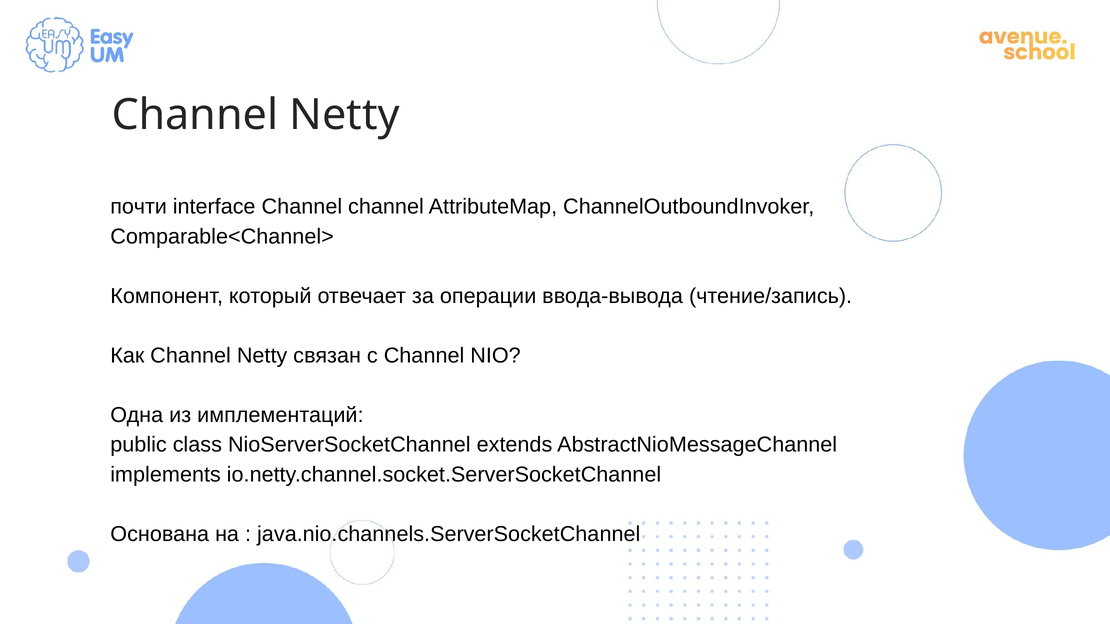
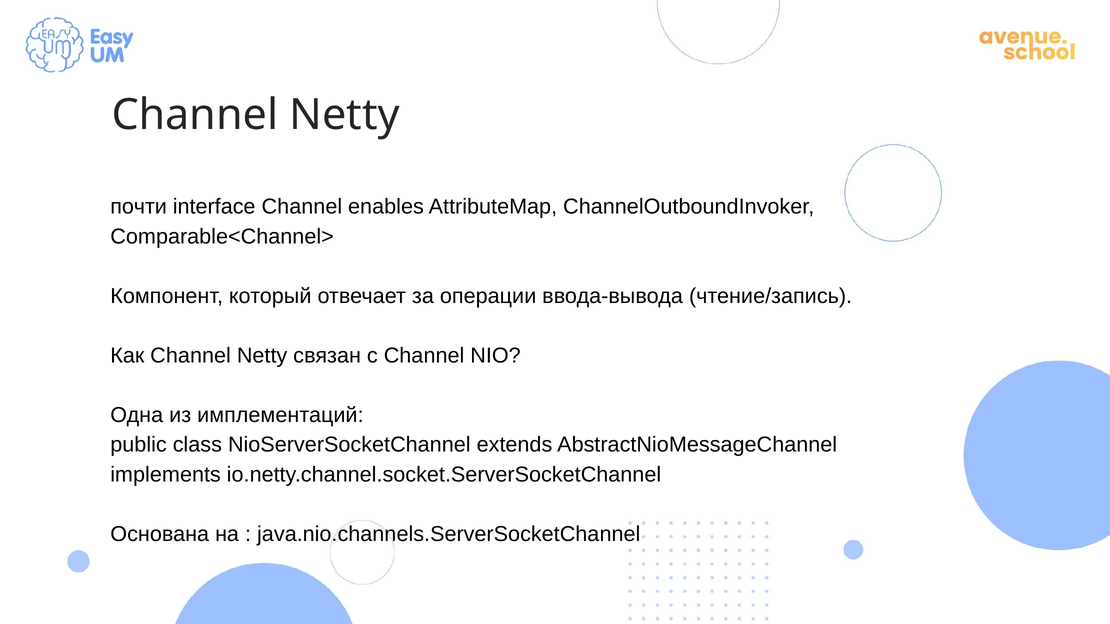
Channel channel: channel -> enables
